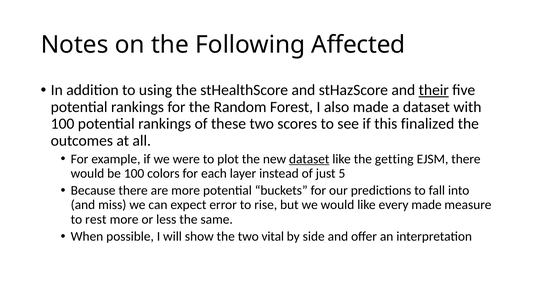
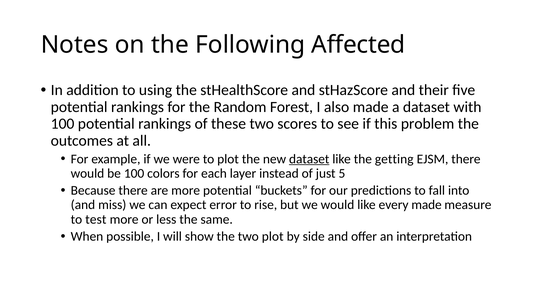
their underline: present -> none
finalized: finalized -> problem
rest: rest -> test
two vital: vital -> plot
